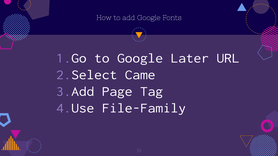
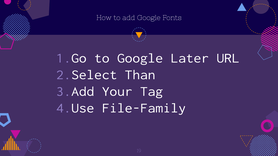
Came: Came -> Than
Page: Page -> Your
